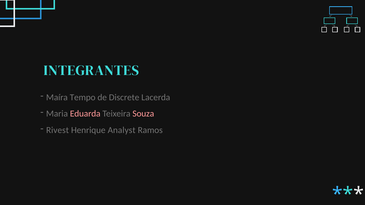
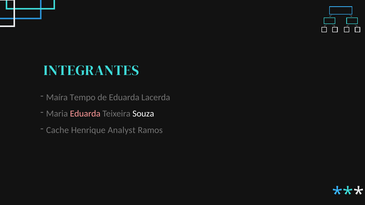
de Discrete: Discrete -> Eduarda
Souza colour: pink -> white
Rivest: Rivest -> Cache
